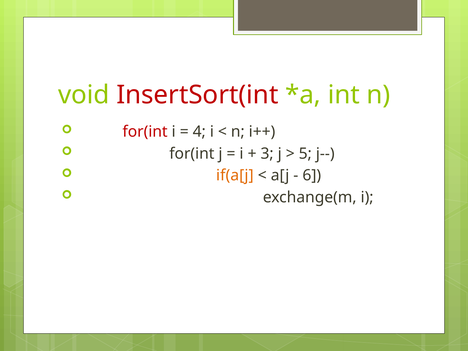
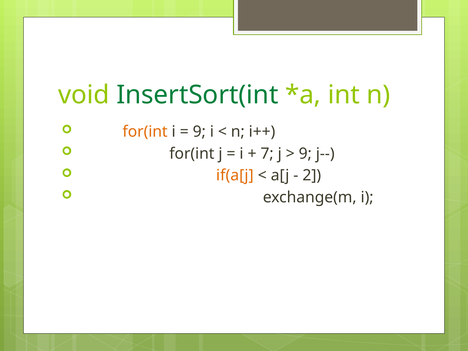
InsertSort(int colour: red -> green
for(int at (145, 132) colour: red -> orange
4 at (199, 132): 4 -> 9
3: 3 -> 7
5 at (305, 154): 5 -> 9
6: 6 -> 2
